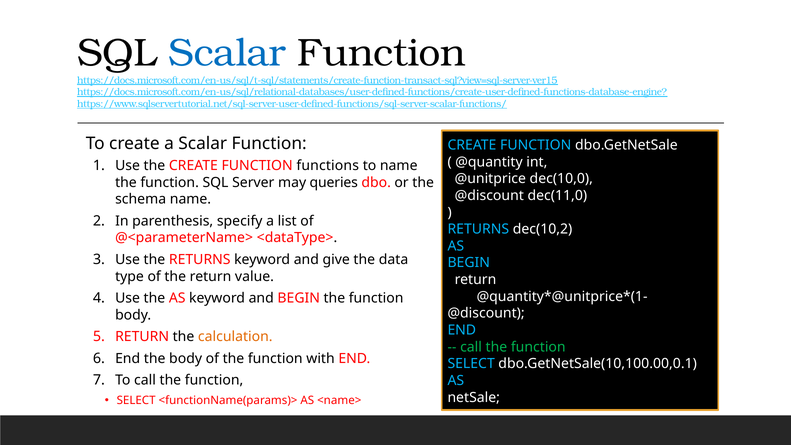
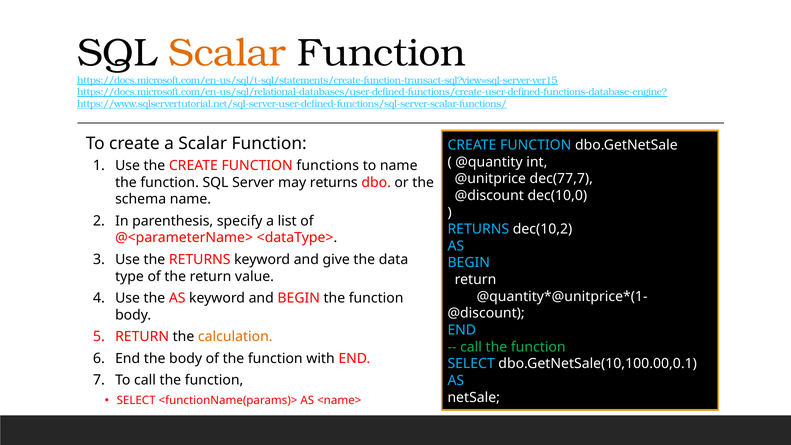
Scalar at (227, 53) colour: blue -> orange
dec(10,0: dec(10,0 -> dec(77,7
may queries: queries -> returns
dec(11,0: dec(11,0 -> dec(10,0
